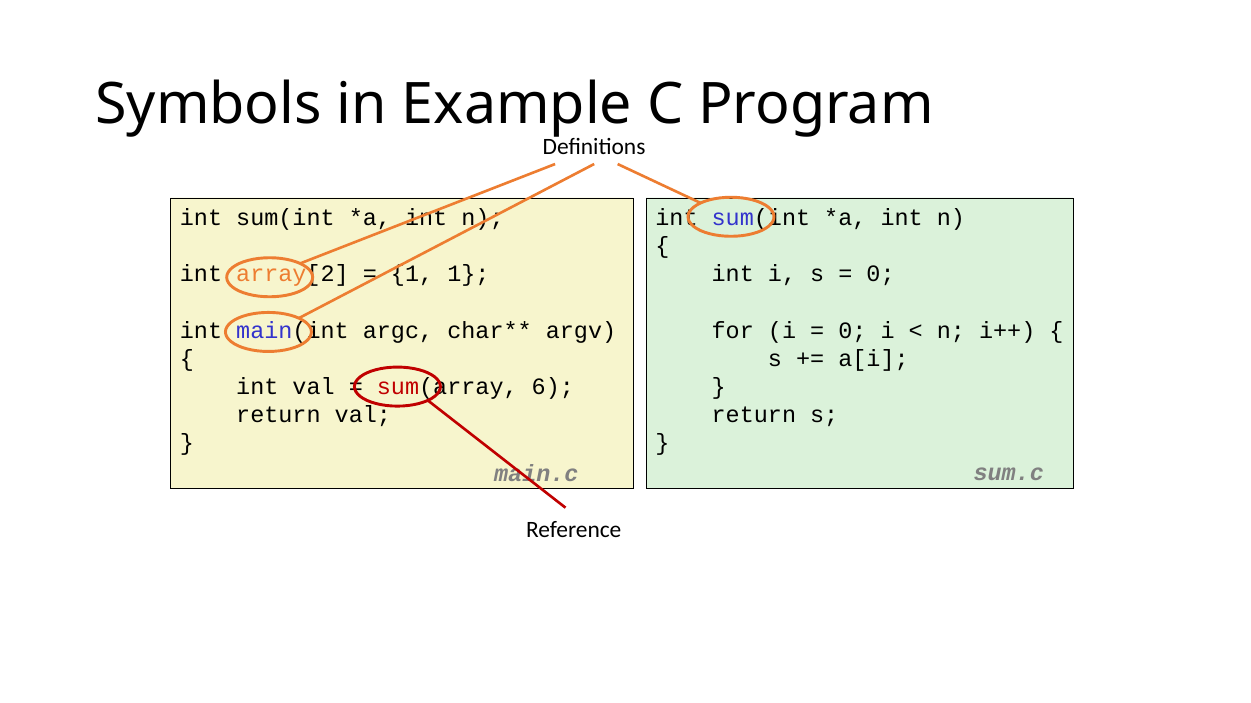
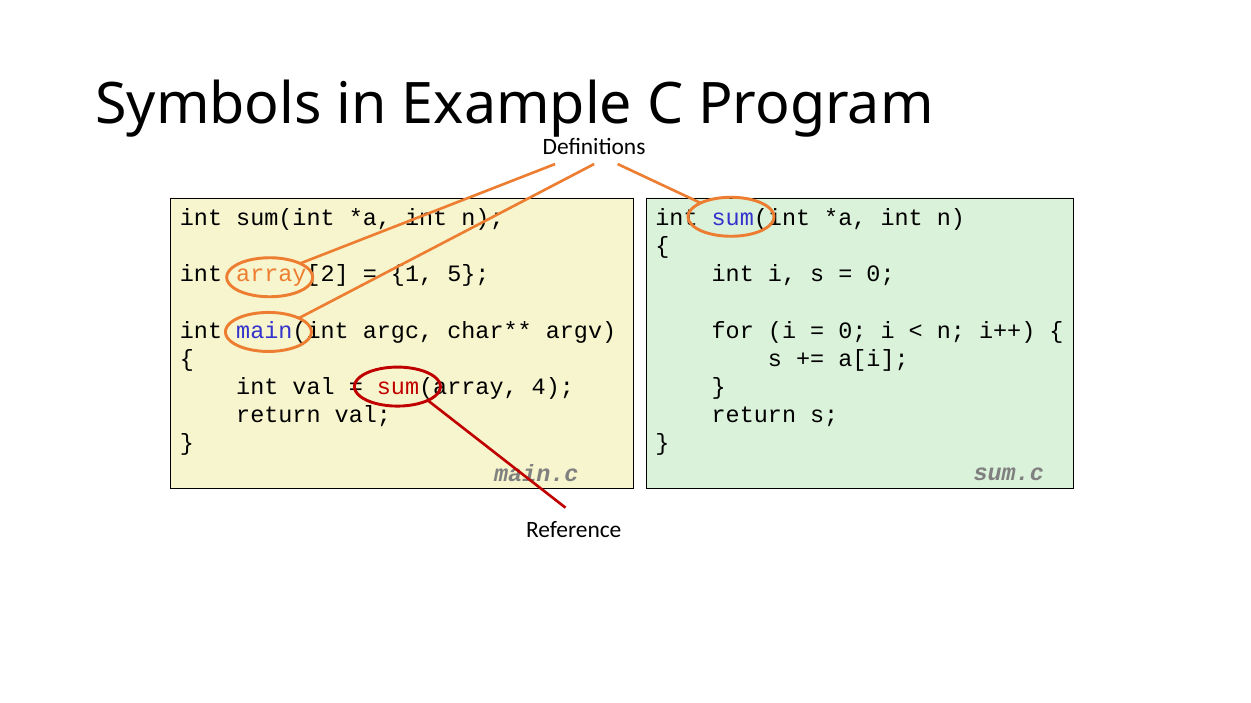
1 1: 1 -> 5
6: 6 -> 4
